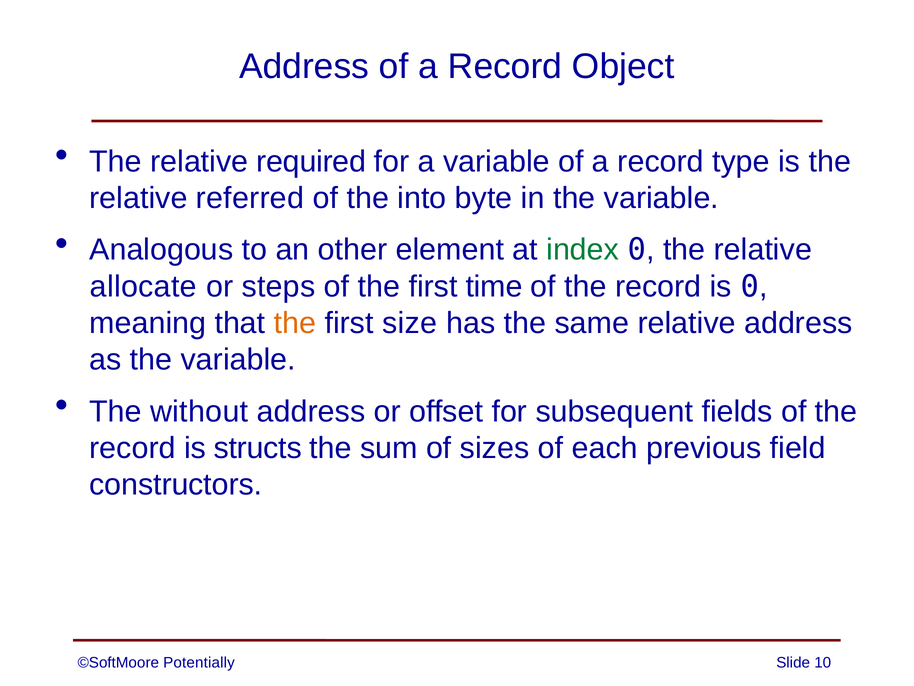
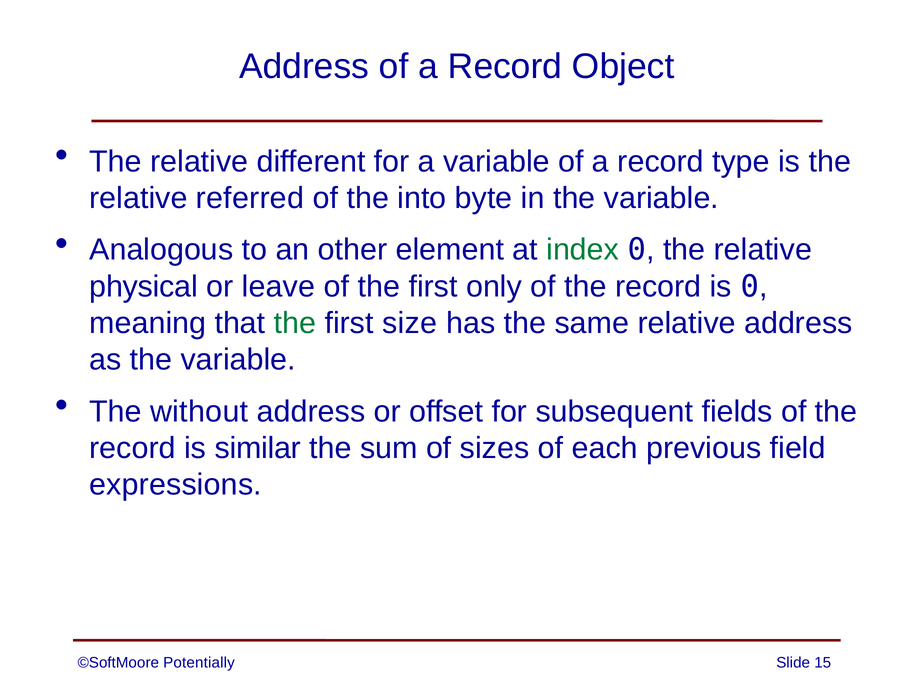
required: required -> different
allocate: allocate -> physical
steps: steps -> leave
time: time -> only
the at (295, 323) colour: orange -> green
structs: structs -> similar
constructors: constructors -> expressions
10: 10 -> 15
